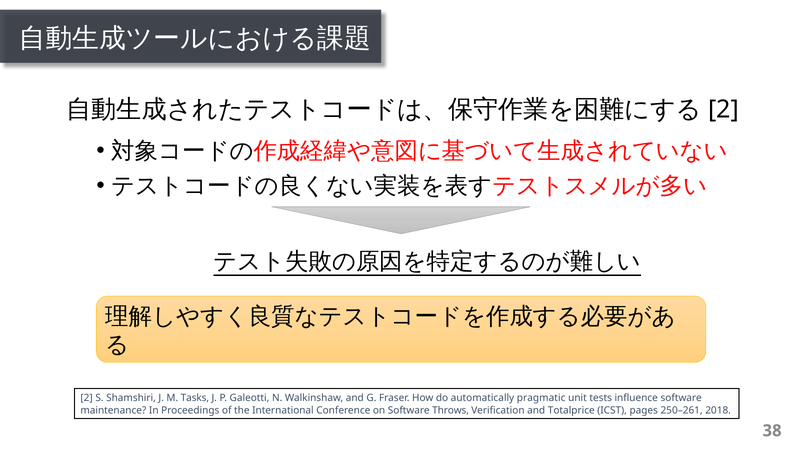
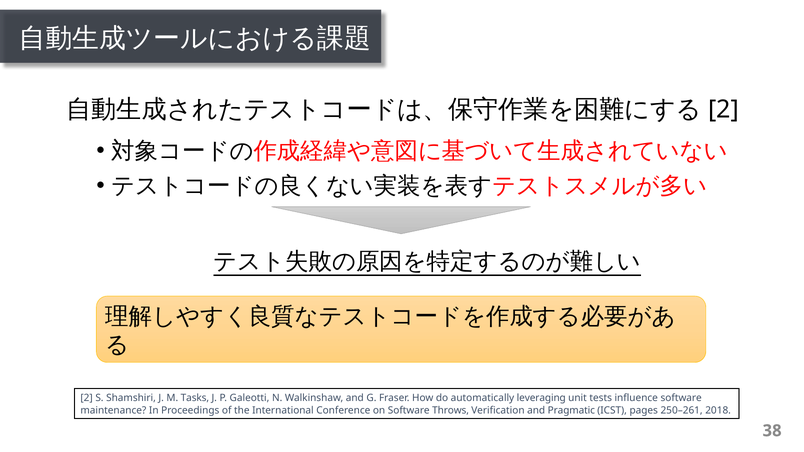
pragmatic: pragmatic -> leveraging
Totalprice: Totalprice -> Pragmatic
